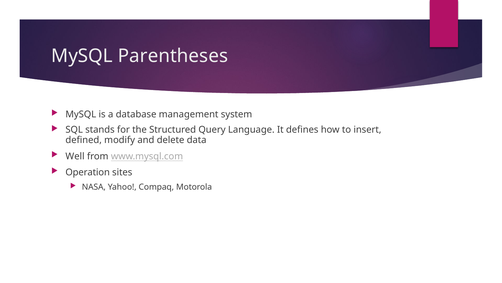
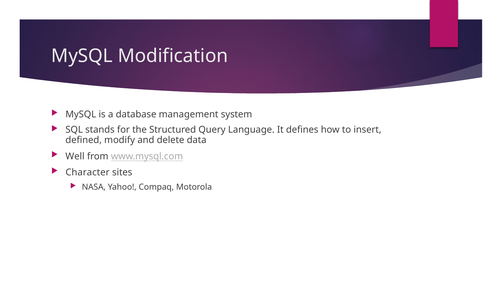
Parentheses: Parentheses -> Modification
Operation: Operation -> Character
